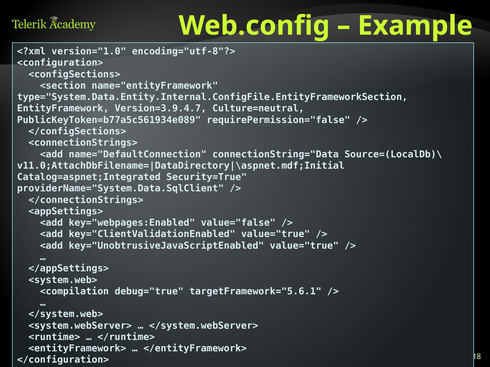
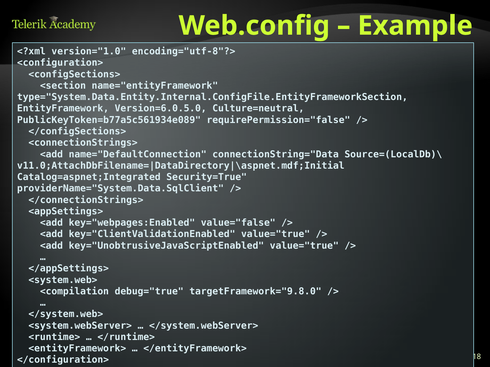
Version=3.9.4.7: Version=3.9.4.7 -> Version=6.0.5.0
targetFramework="5.6.1: targetFramework="5.6.1 -> targetFramework="9.8.0
